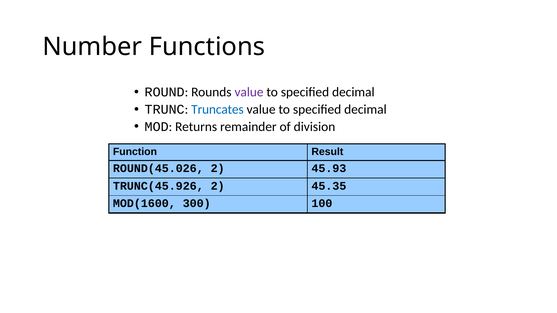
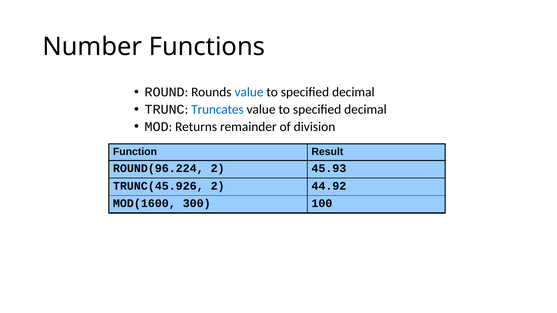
value at (249, 92) colour: purple -> blue
ROUND(45.026: ROUND(45.026 -> ROUND(96.224
45.35: 45.35 -> 44.92
